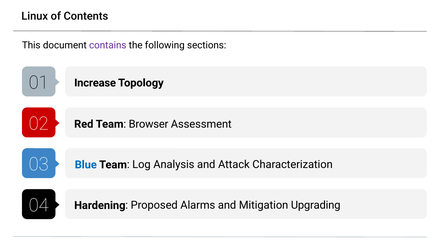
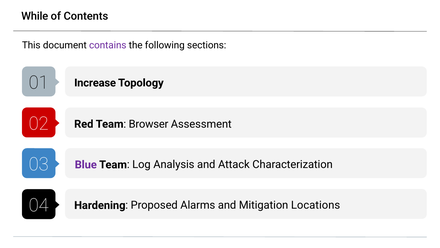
Linux: Linux -> While
Blue colour: blue -> purple
Upgrading: Upgrading -> Locations
